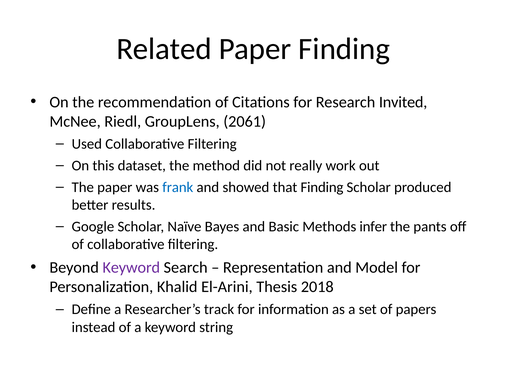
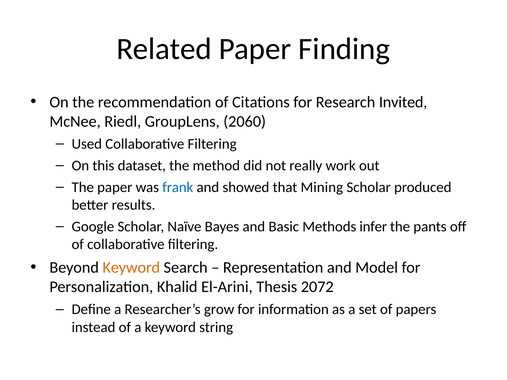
2061: 2061 -> 2060
that Finding: Finding -> Mining
Keyword at (131, 268) colour: purple -> orange
2018: 2018 -> 2072
track: track -> grow
